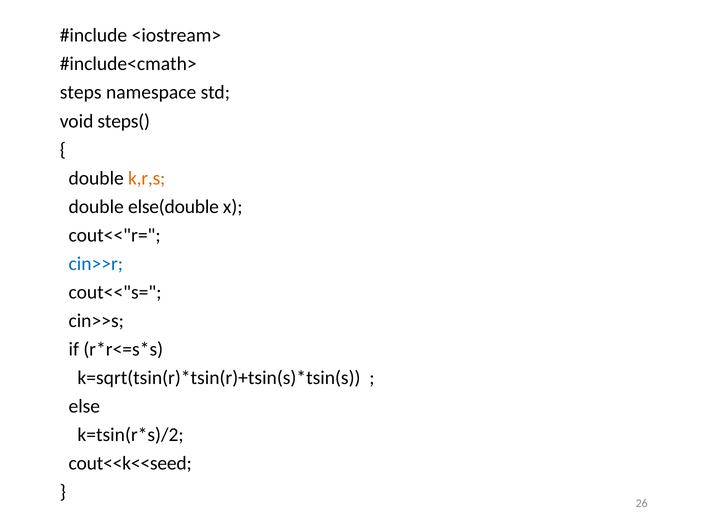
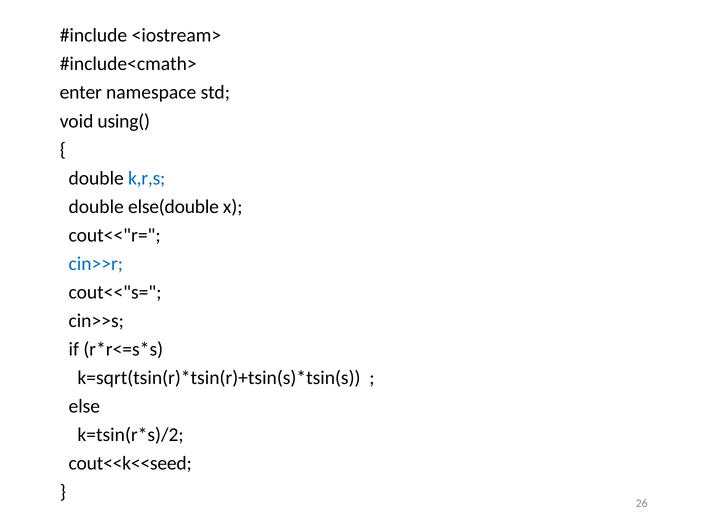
steps: steps -> enter
steps(: steps( -> using(
k,r,s colour: orange -> blue
